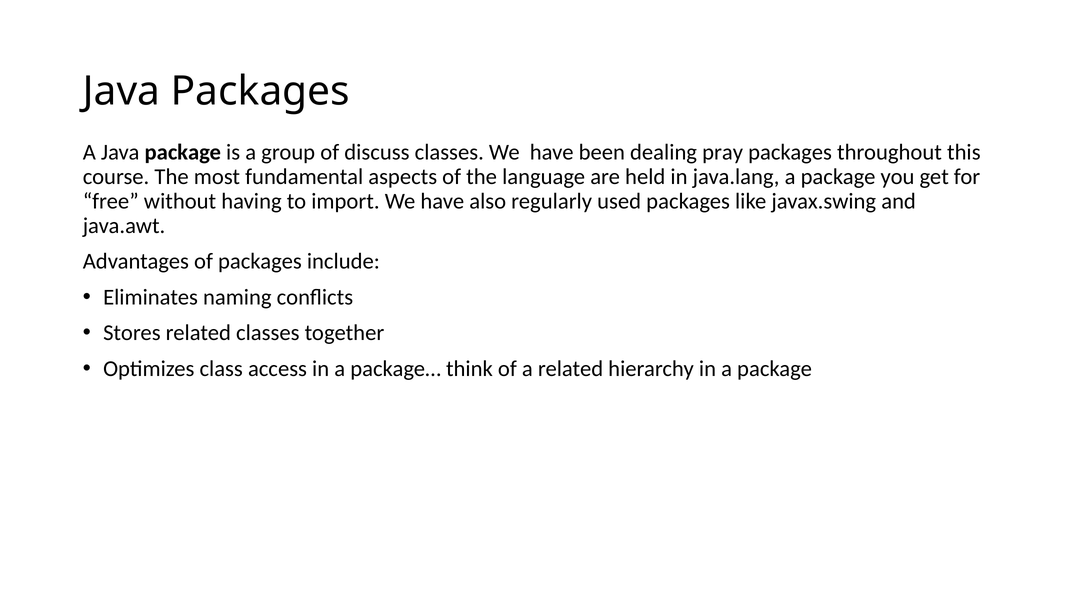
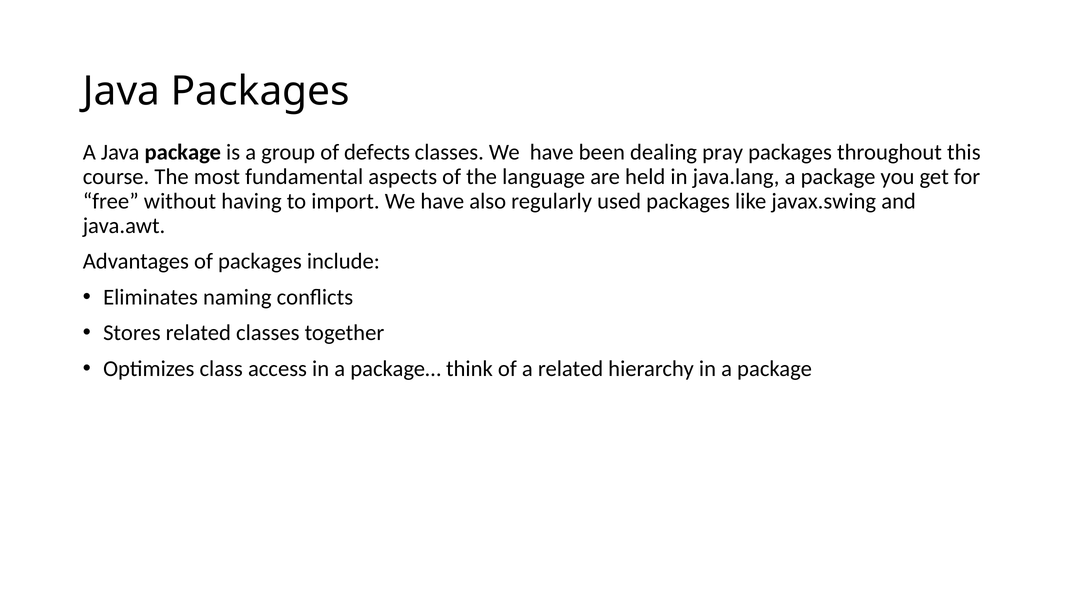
discuss: discuss -> defects
